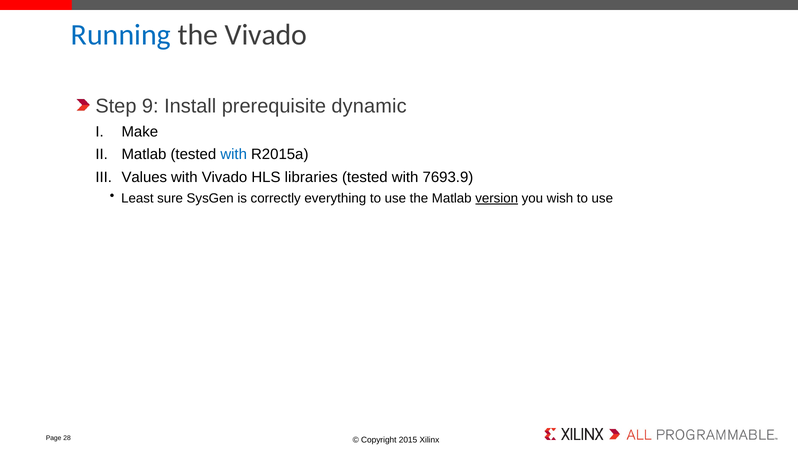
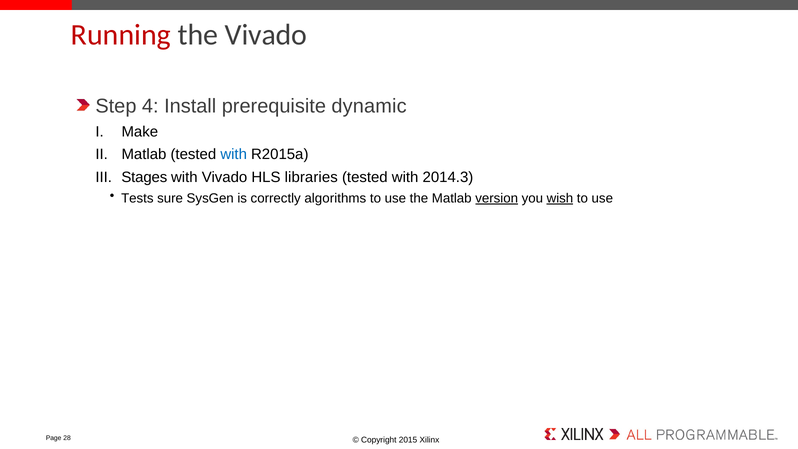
Running colour: blue -> red
9: 9 -> 4
Values: Values -> Stages
7693.9: 7693.9 -> 2014.3
Least: Least -> Tests
everything: everything -> algorithms
wish underline: none -> present
